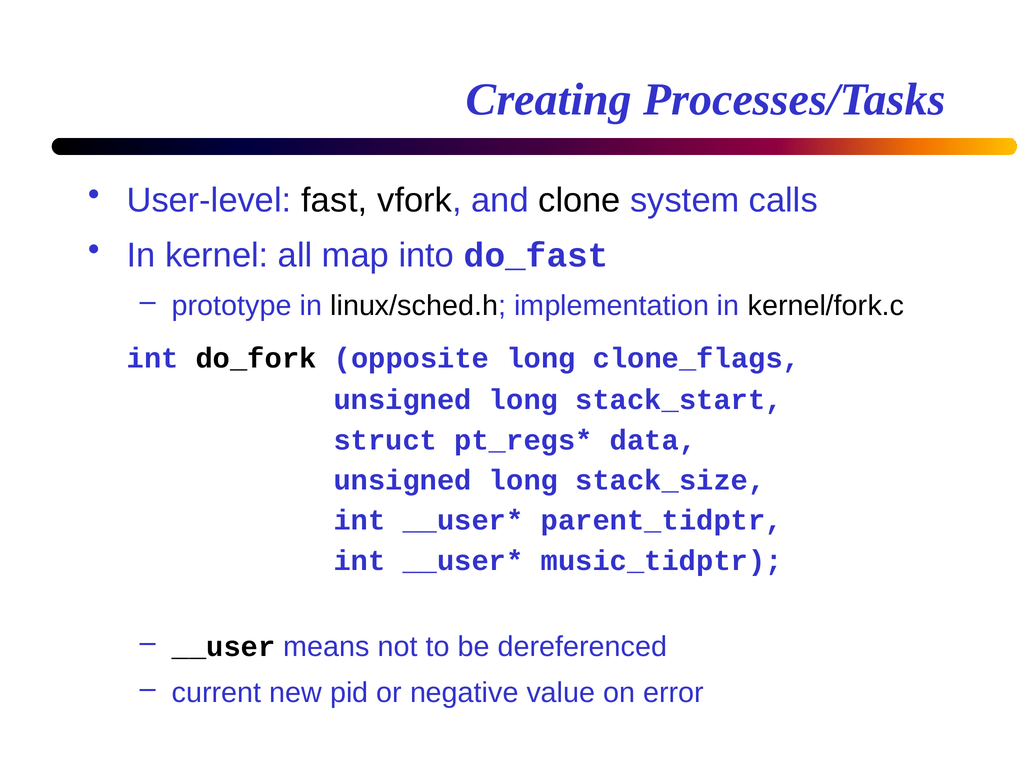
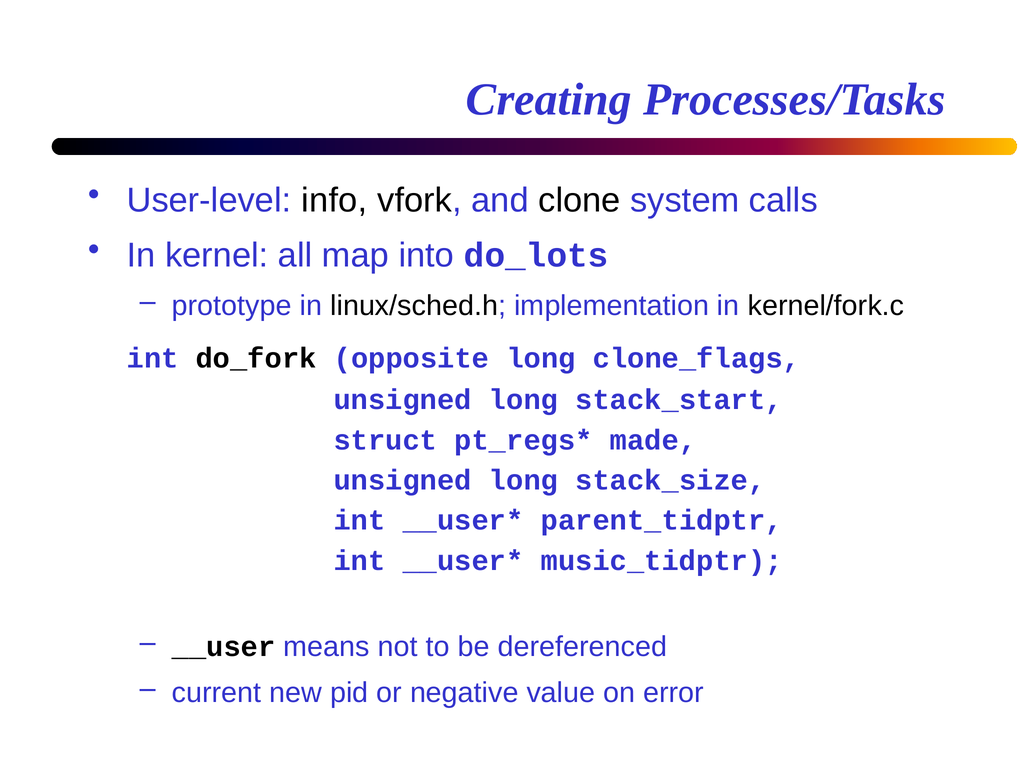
fast: fast -> info
do_fast: do_fast -> do_lots
data: data -> made
